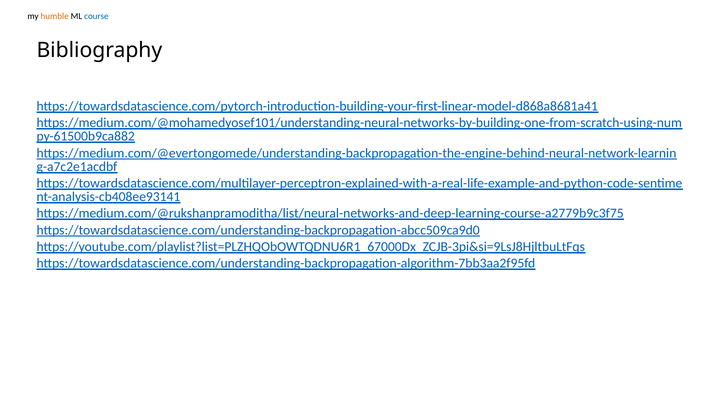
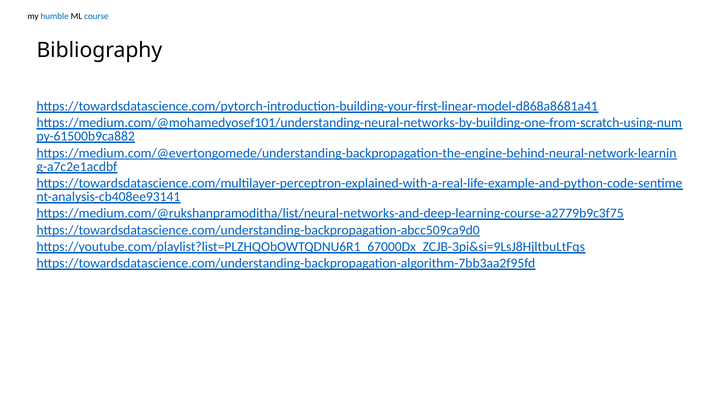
humble colour: orange -> blue
